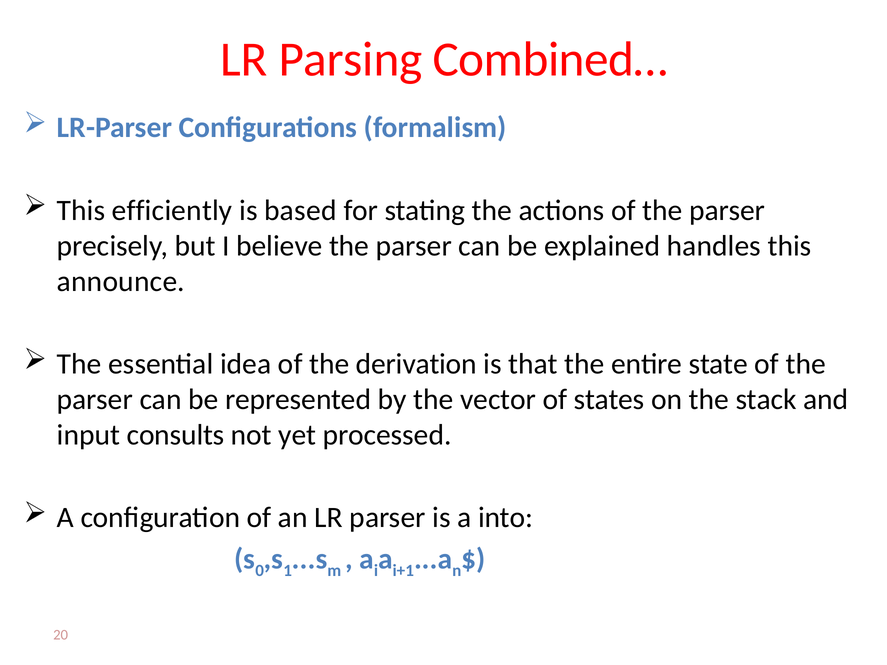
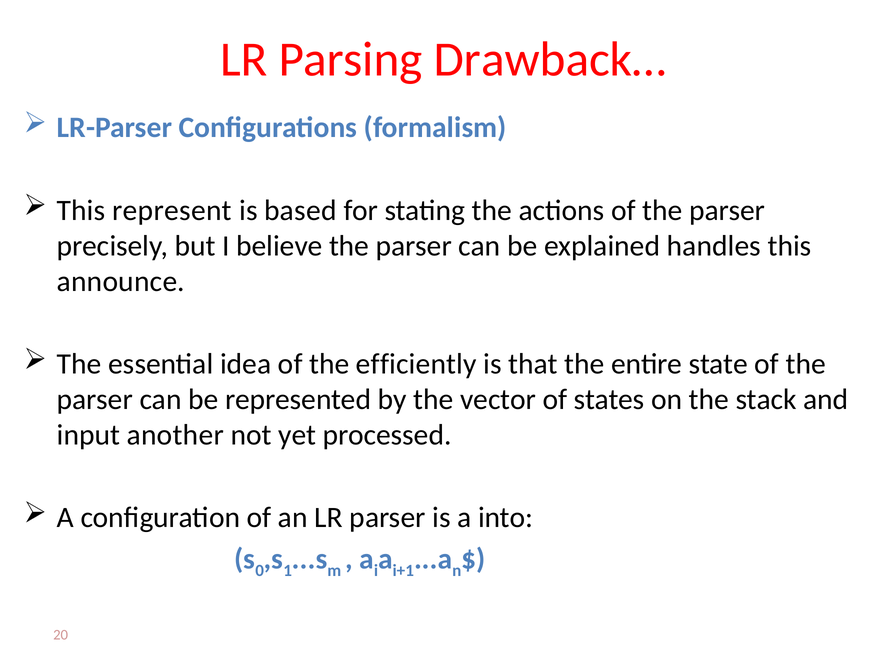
Combined…: Combined… -> Drawback…
efficiently: efficiently -> represent
derivation: derivation -> efficiently
consults: consults -> another
